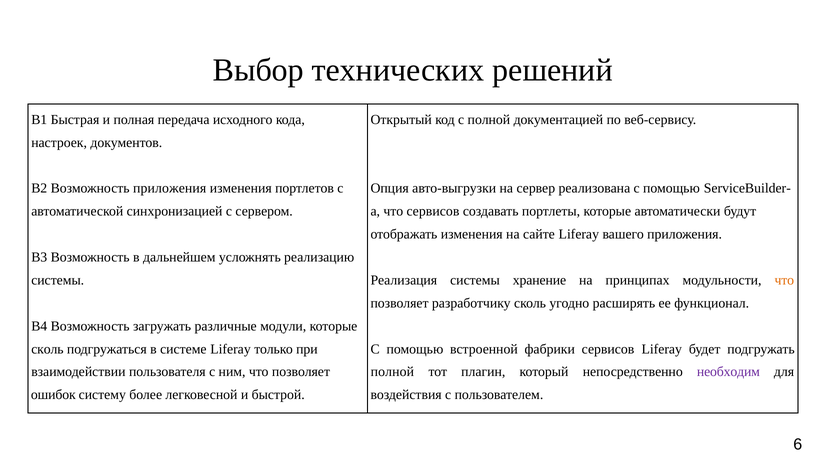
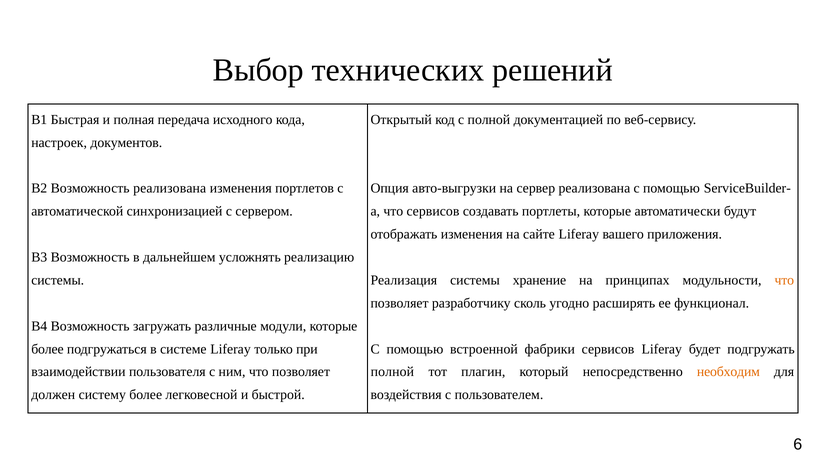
Возможность приложения: приложения -> реализована
сколь at (47, 349): сколь -> более
необходим colour: purple -> orange
ошибок: ошибок -> должен
